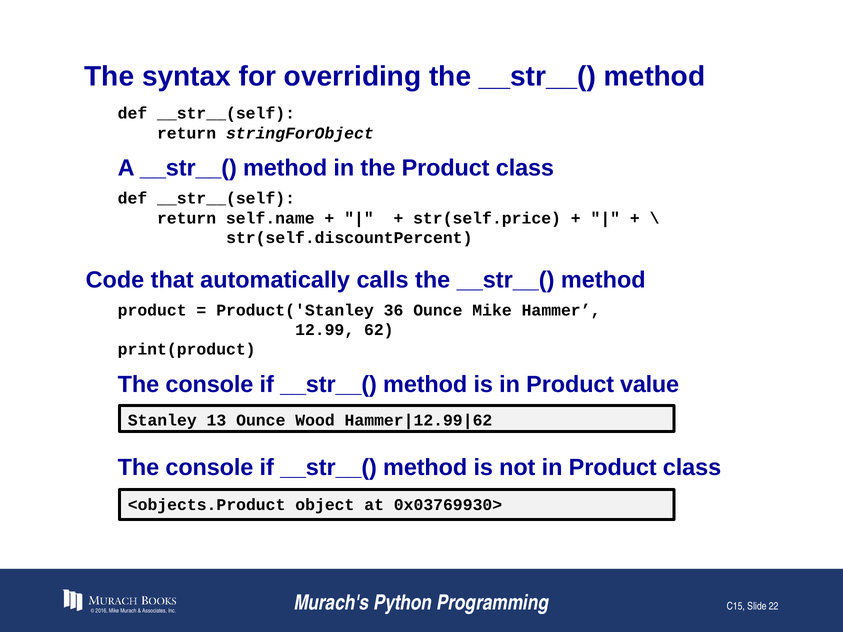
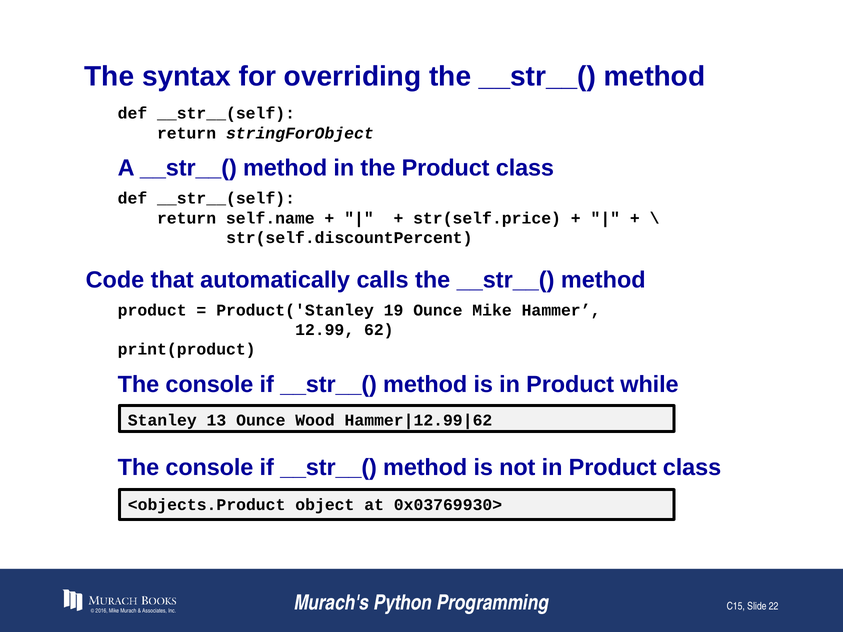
36: 36 -> 19
value: value -> while
